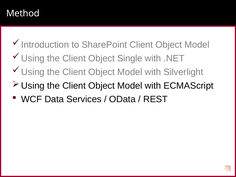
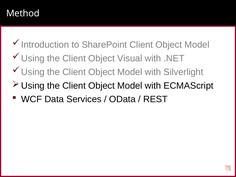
Single: Single -> Visual
